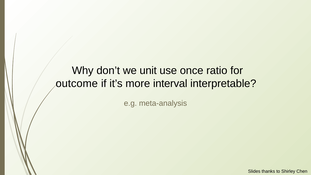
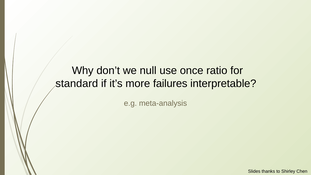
unit: unit -> null
outcome: outcome -> standard
interval: interval -> failures
